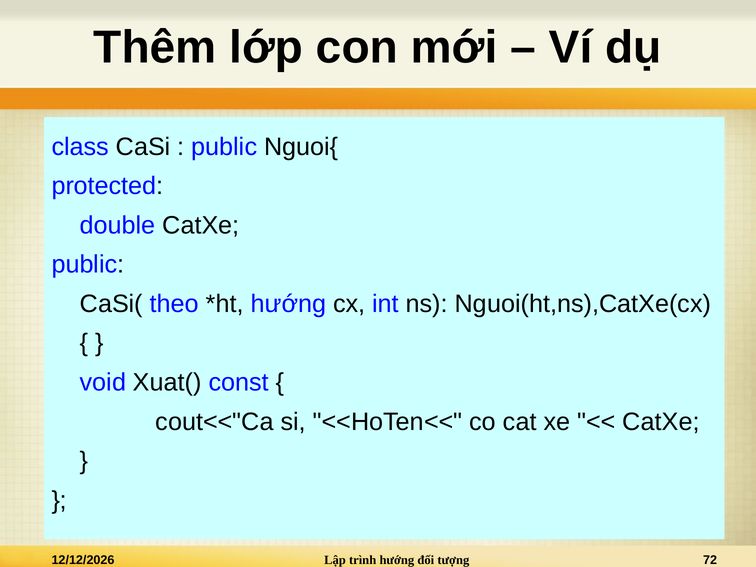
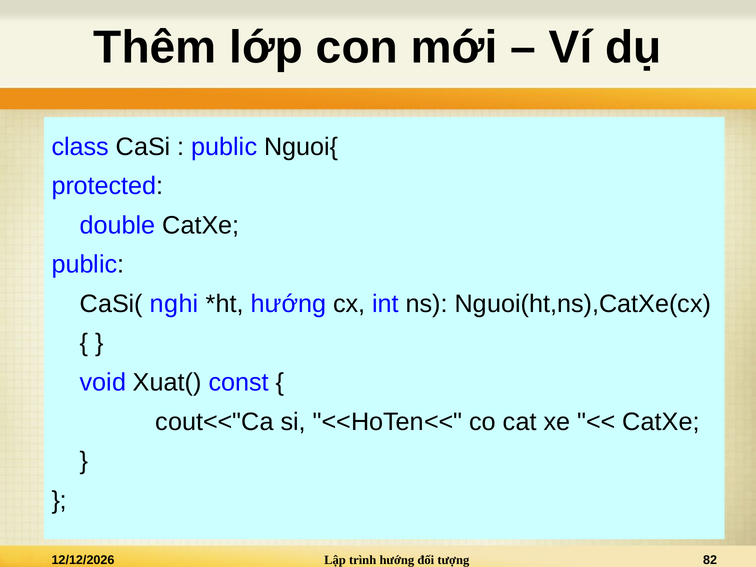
theo: theo -> nghi
72: 72 -> 82
